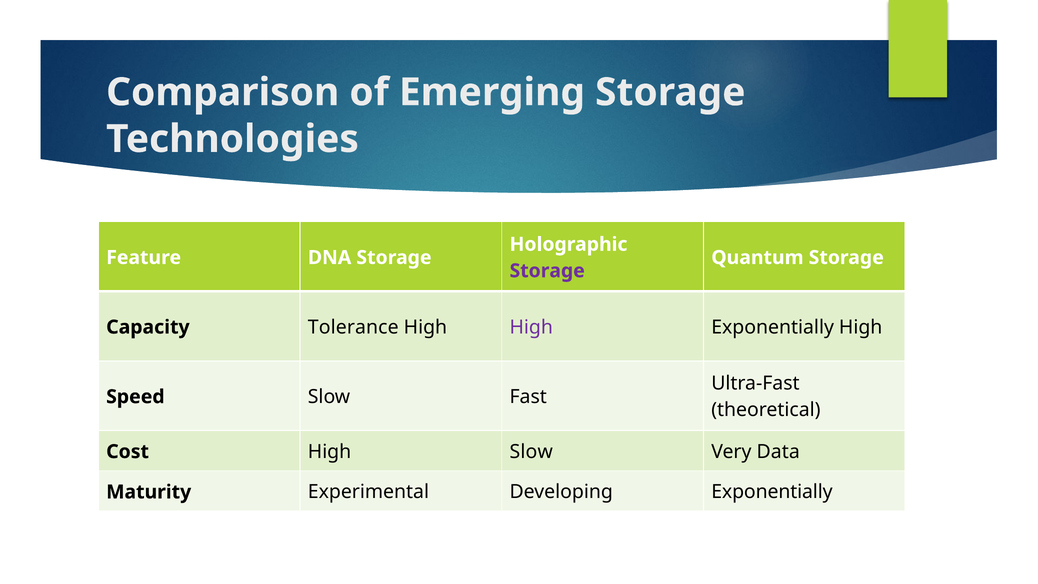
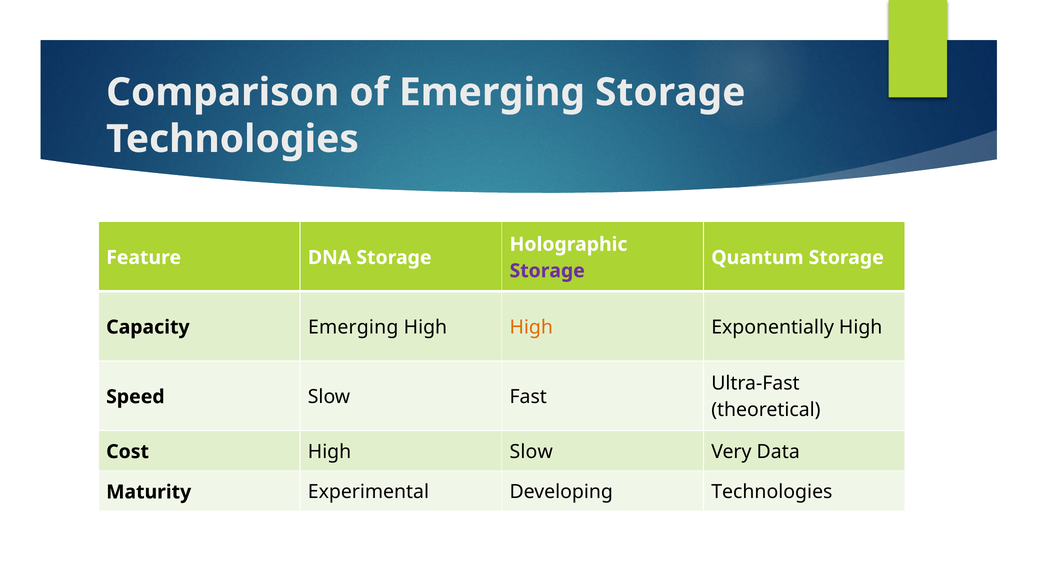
Capacity Tolerance: Tolerance -> Emerging
High at (531, 327) colour: purple -> orange
Developing Exponentially: Exponentially -> Technologies
